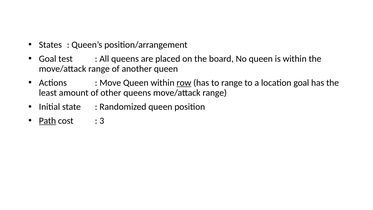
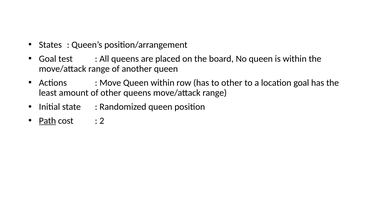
row underline: present -> none
to range: range -> other
3: 3 -> 2
